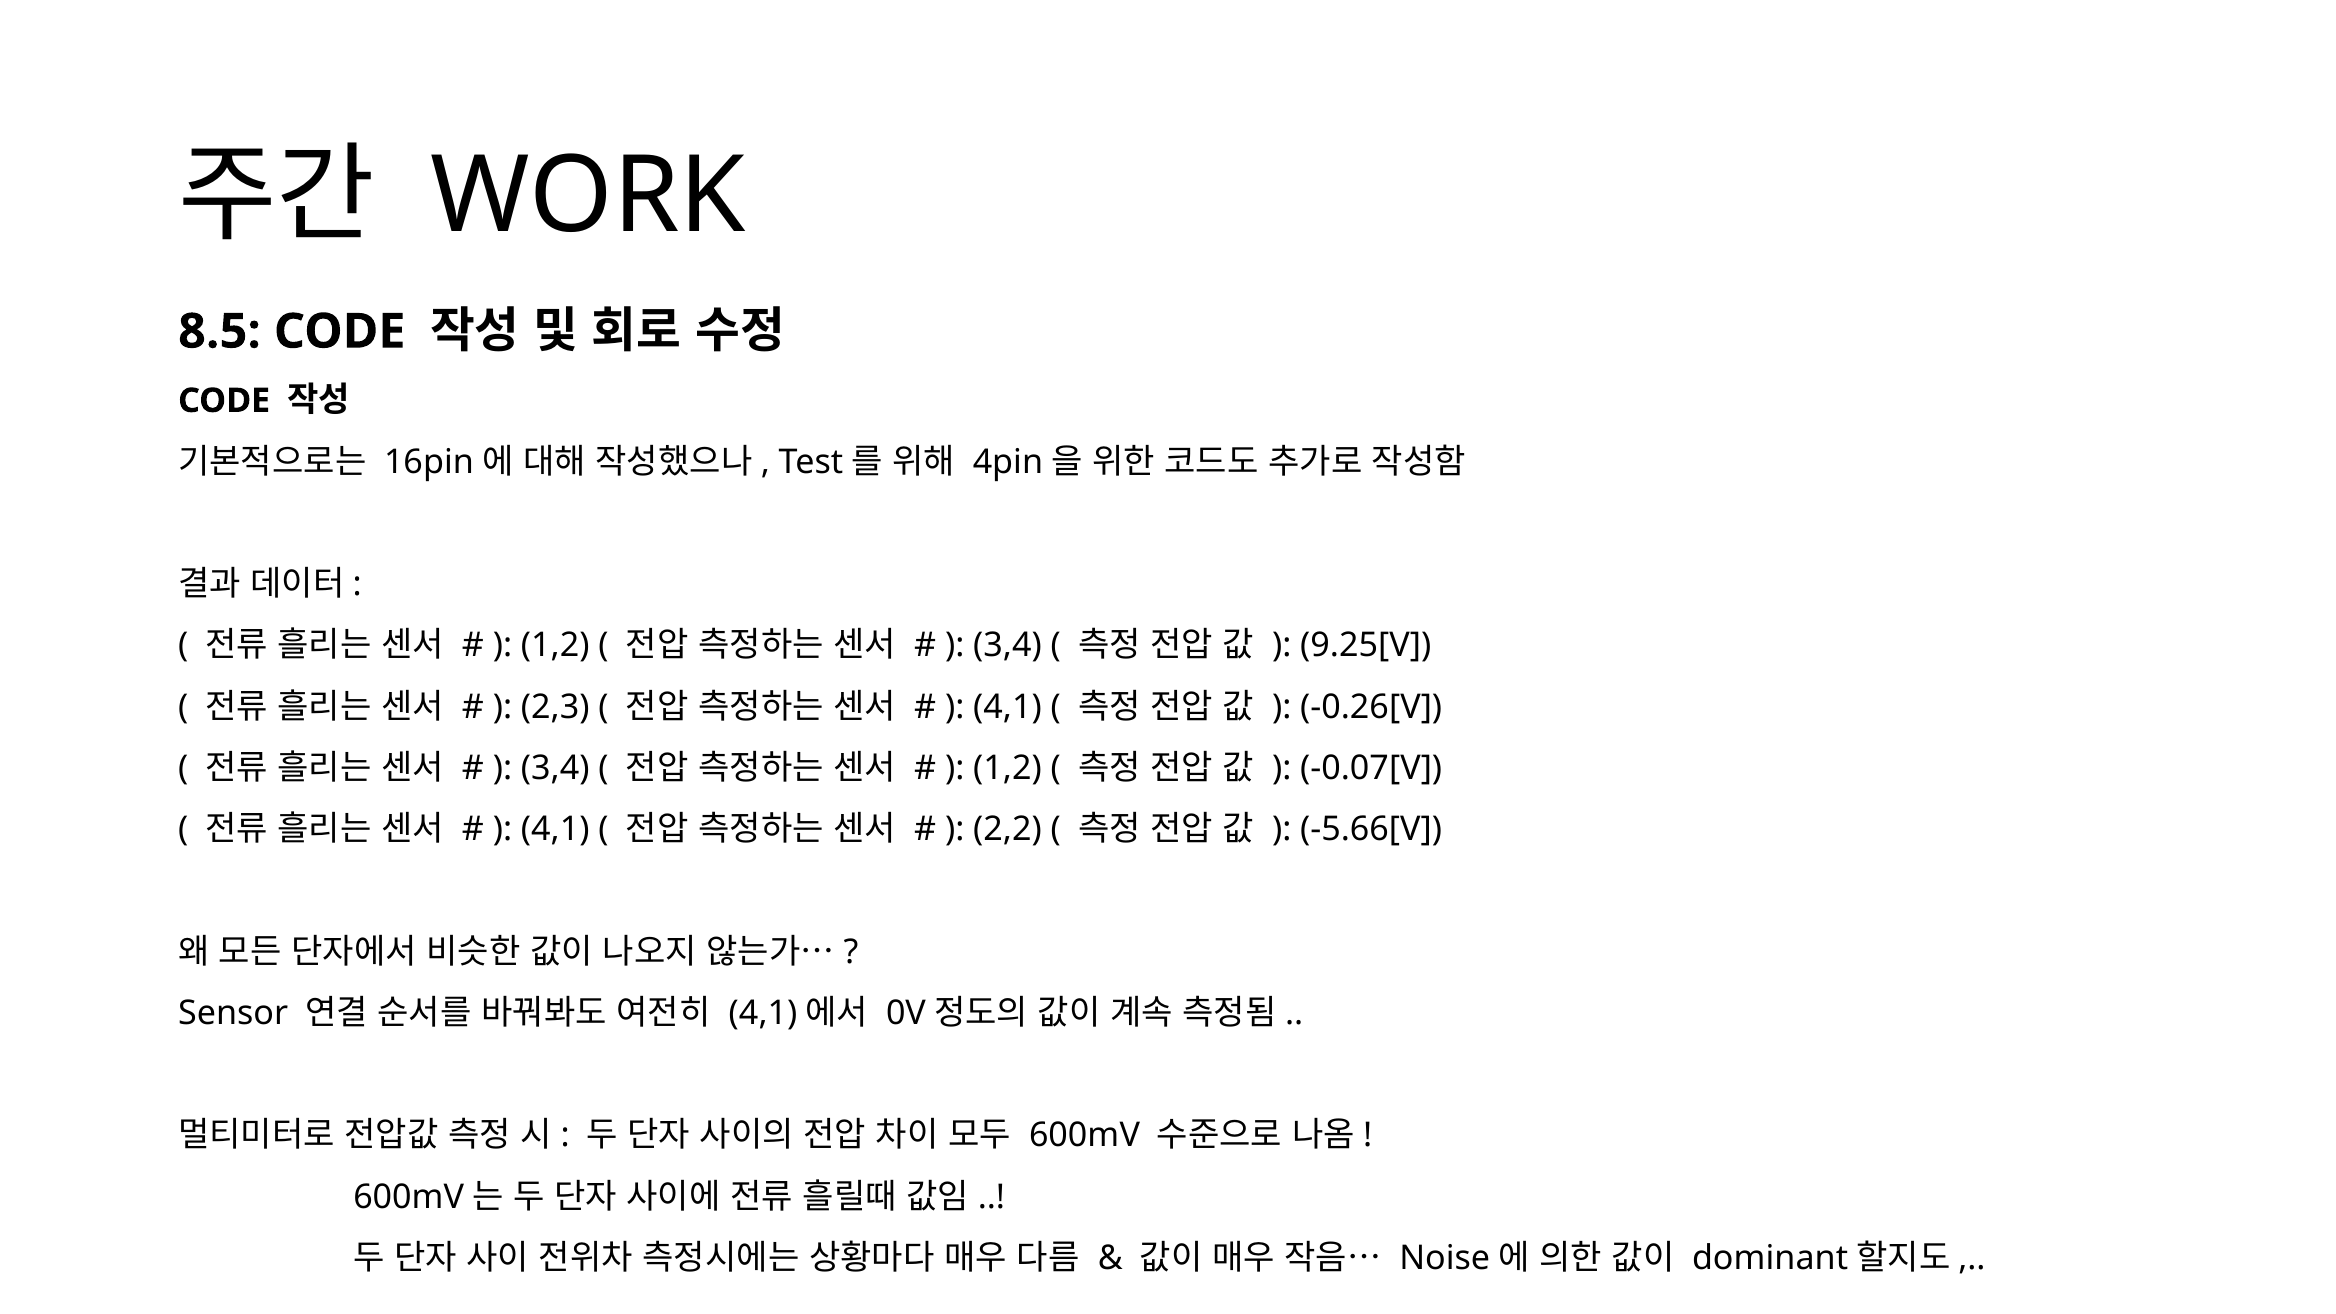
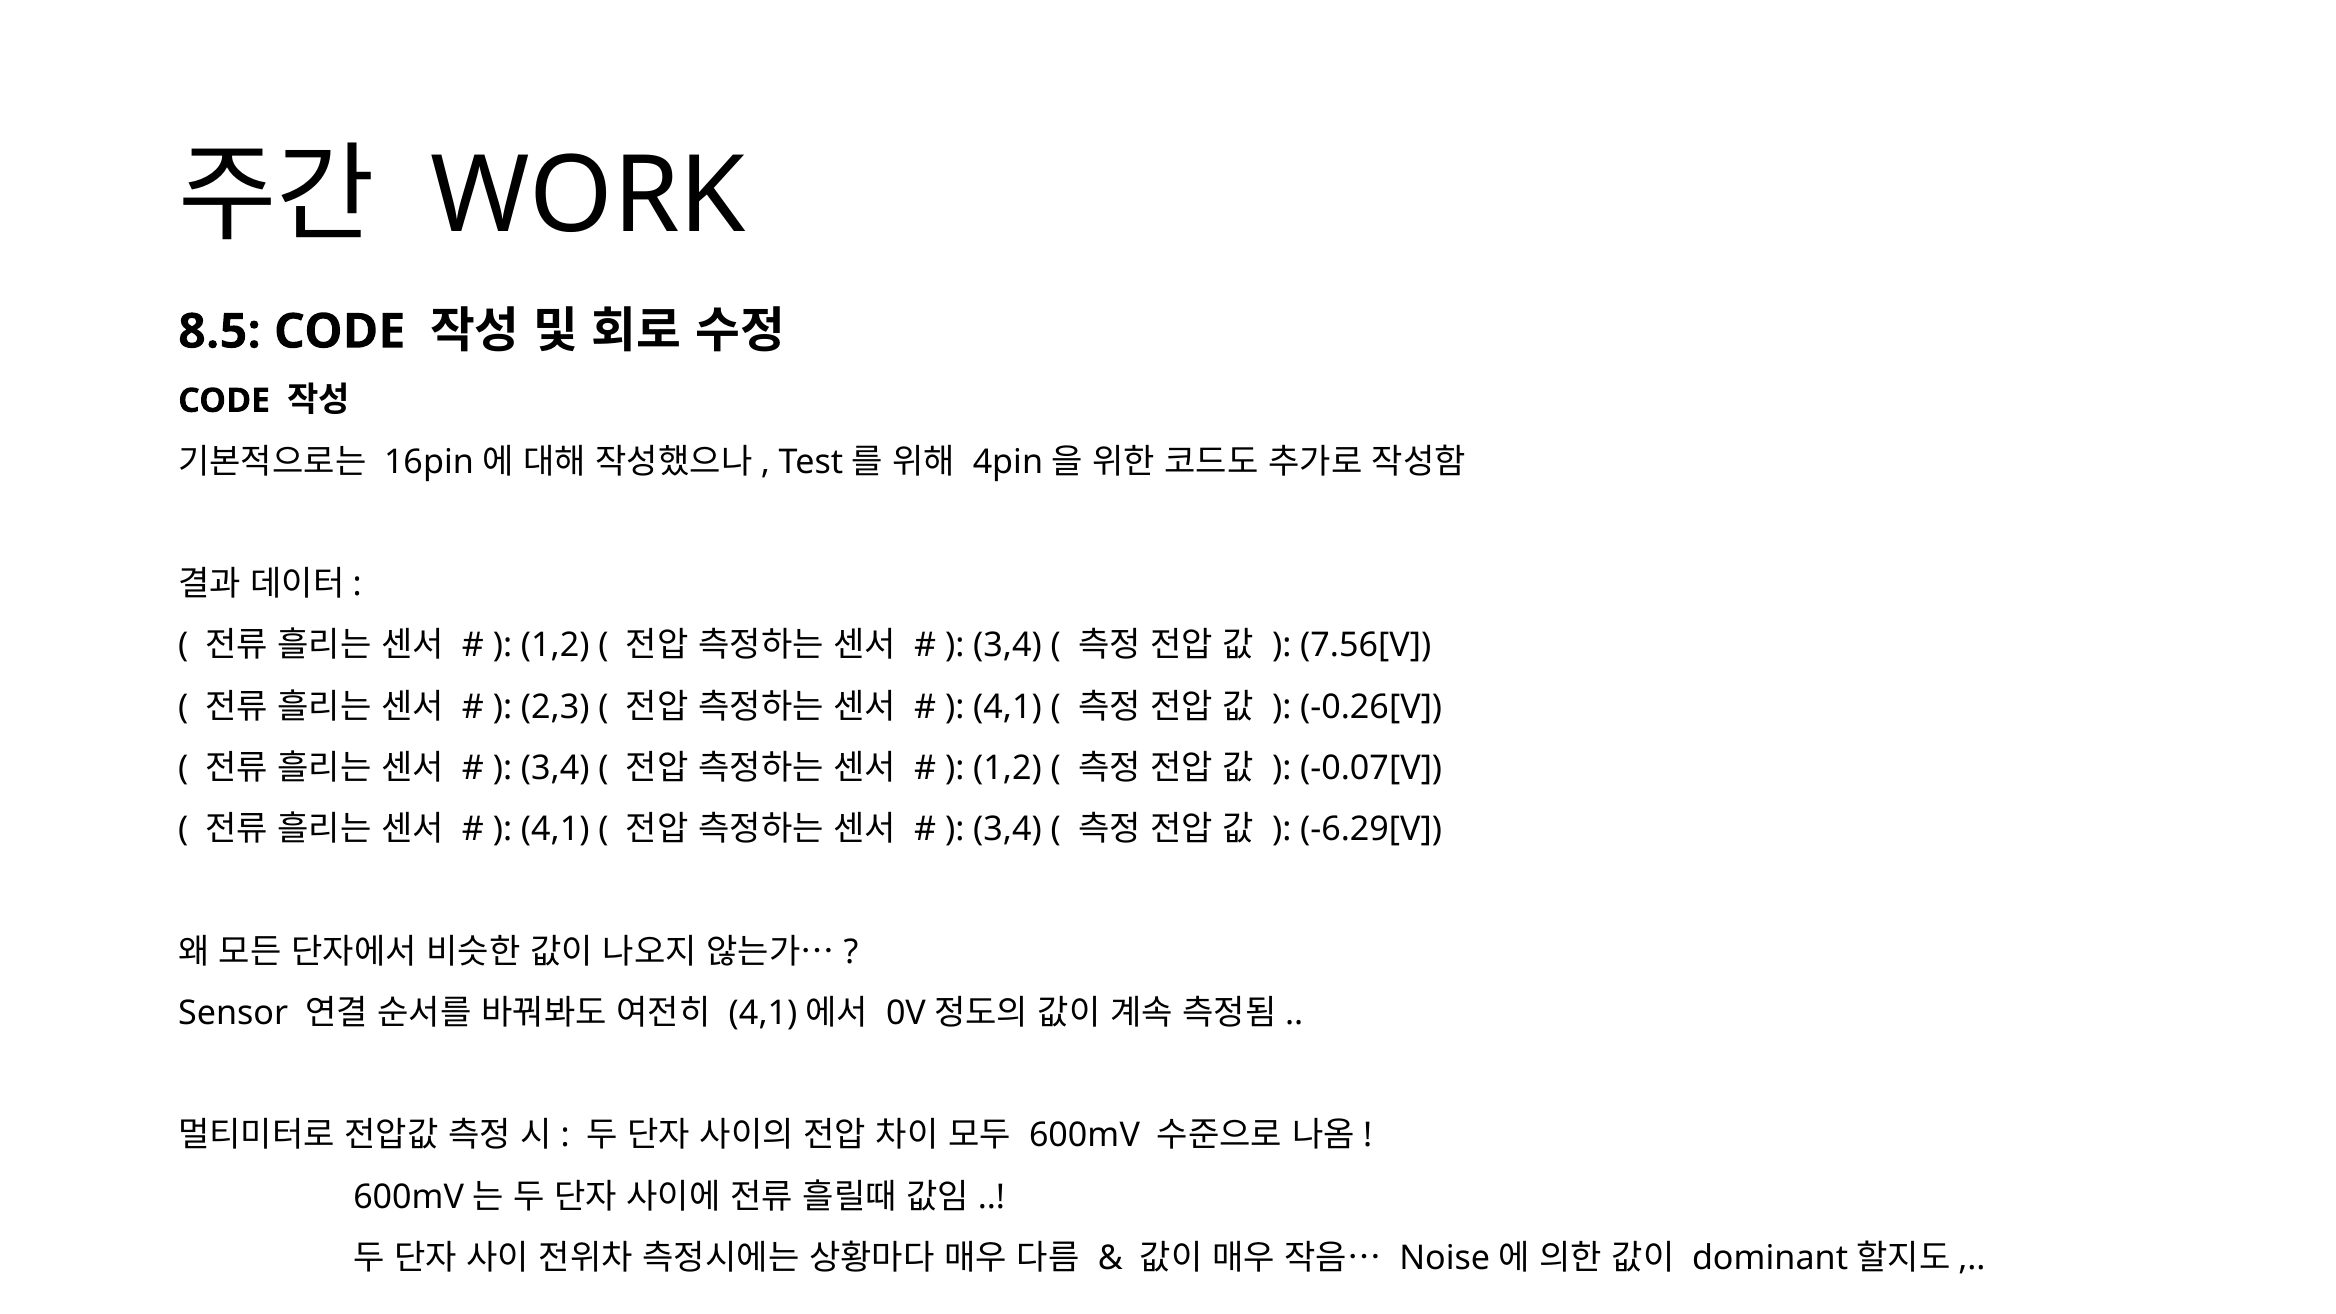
9.25[V: 9.25[V -> 7.56[V
2,2 at (1007, 829): 2,2 -> 3,4
-5.66[V: -5.66[V -> -6.29[V
